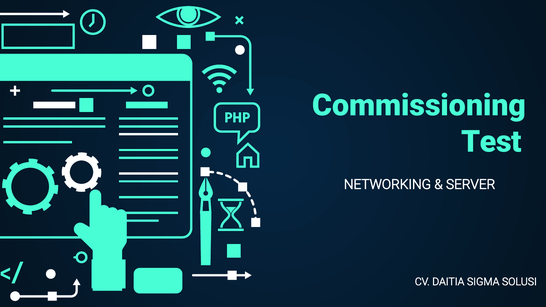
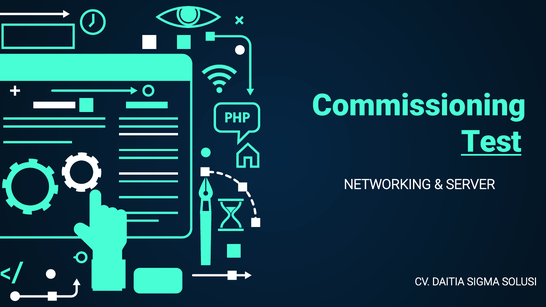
Test underline: none -> present
